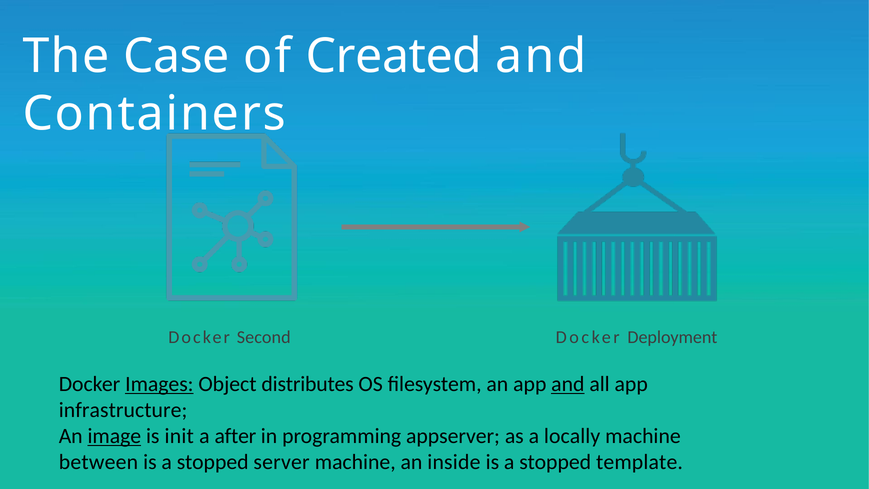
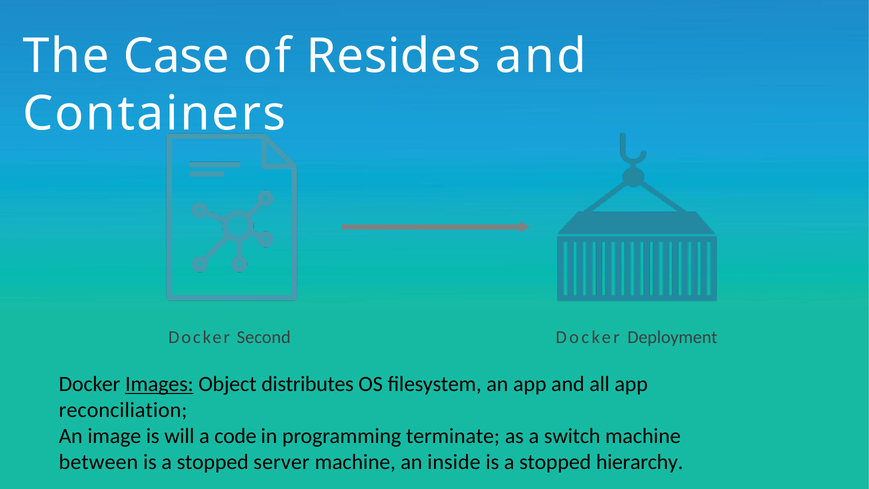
Created: Created -> Resides
and at (568, 384) underline: present -> none
infrastructure: infrastructure -> reconciliation
image underline: present -> none
init: init -> will
after: after -> code
appserver: appserver -> terminate
locally: locally -> switch
template: template -> hierarchy
